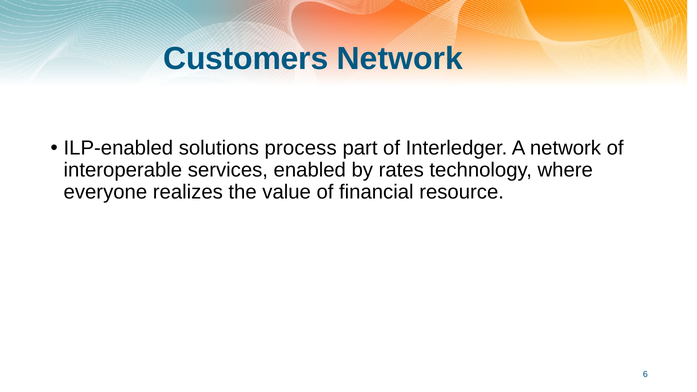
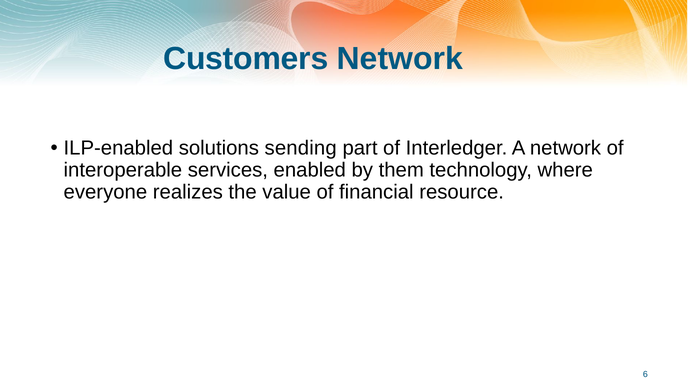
process: process -> sending
rates: rates -> them
